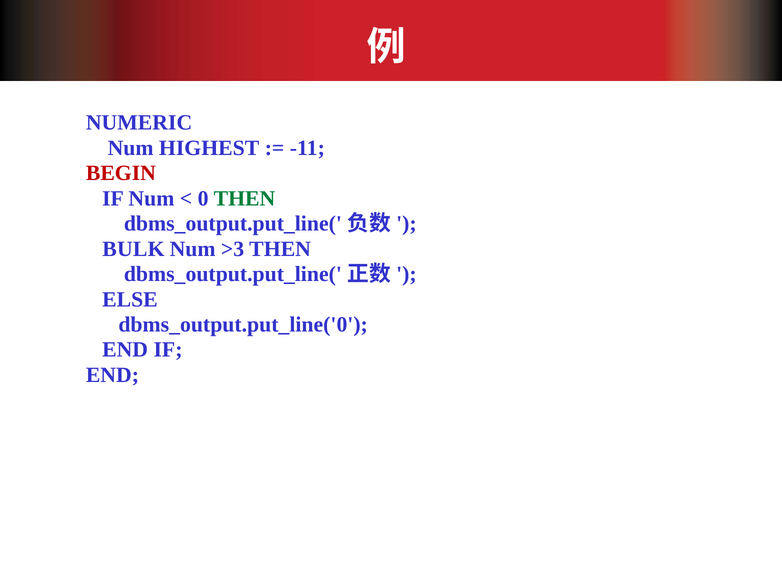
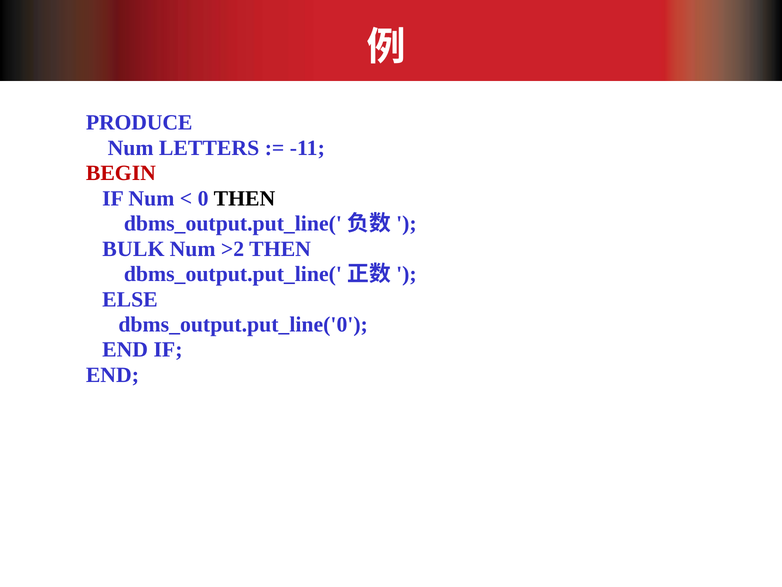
NUMERIC: NUMERIC -> PRODUCE
HIGHEST: HIGHEST -> LETTERS
THEN at (244, 198) colour: green -> black
>3: >3 -> >2
